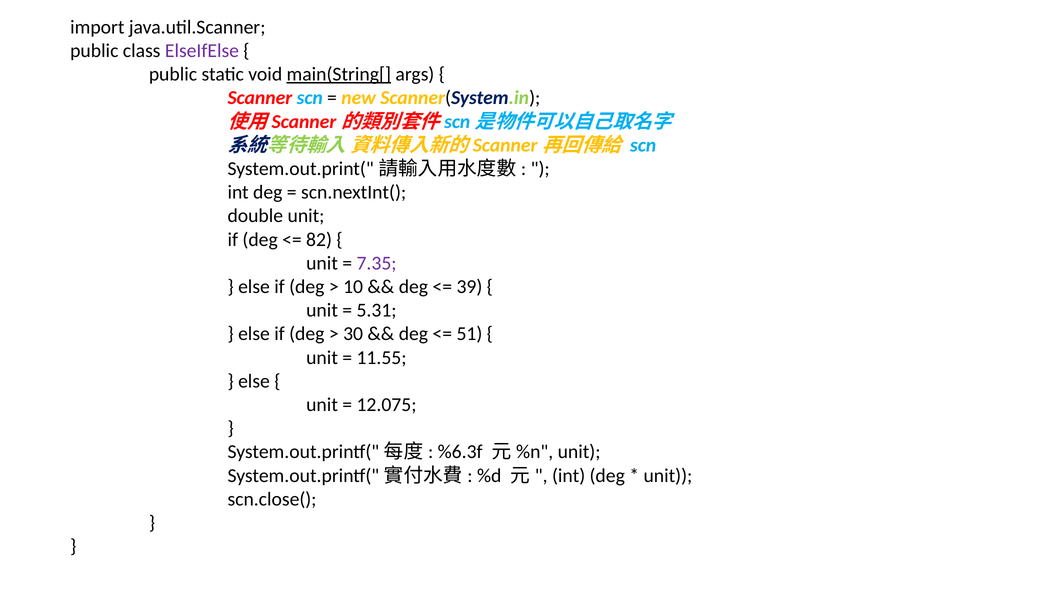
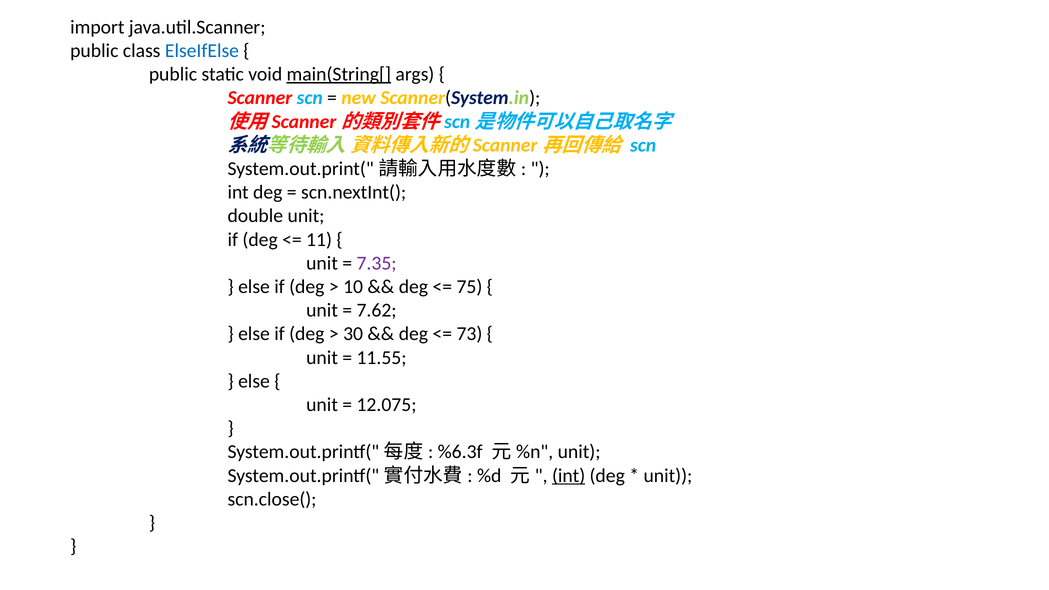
ElseIfElse colour: purple -> blue
82: 82 -> 11
39: 39 -> 75
5.31: 5.31 -> 7.62
51: 51 -> 73
int at (569, 476) underline: none -> present
